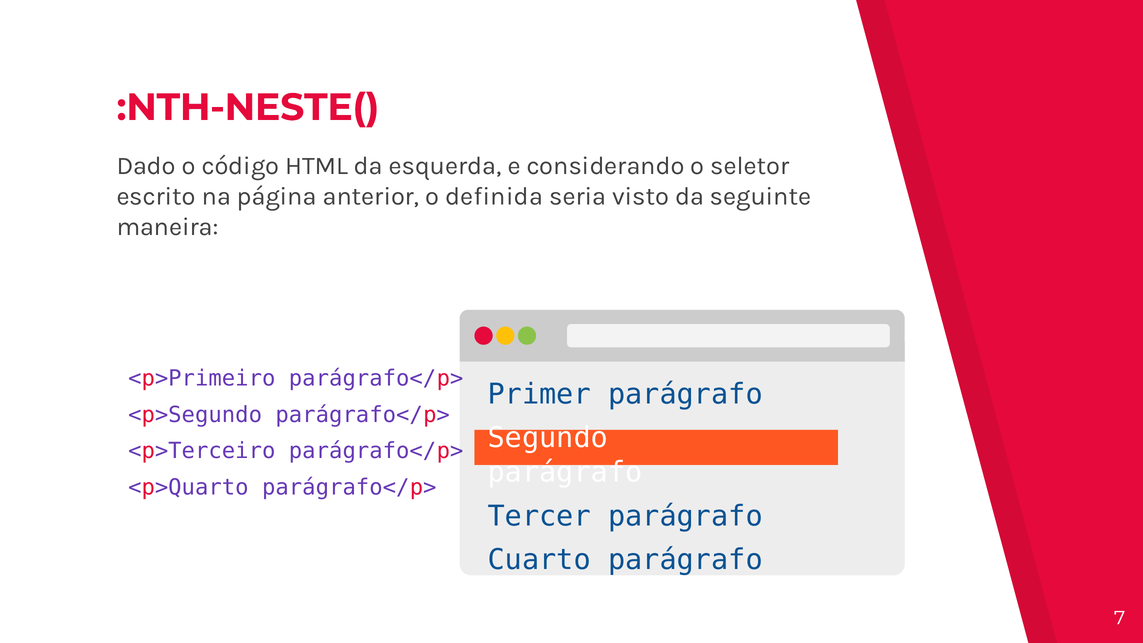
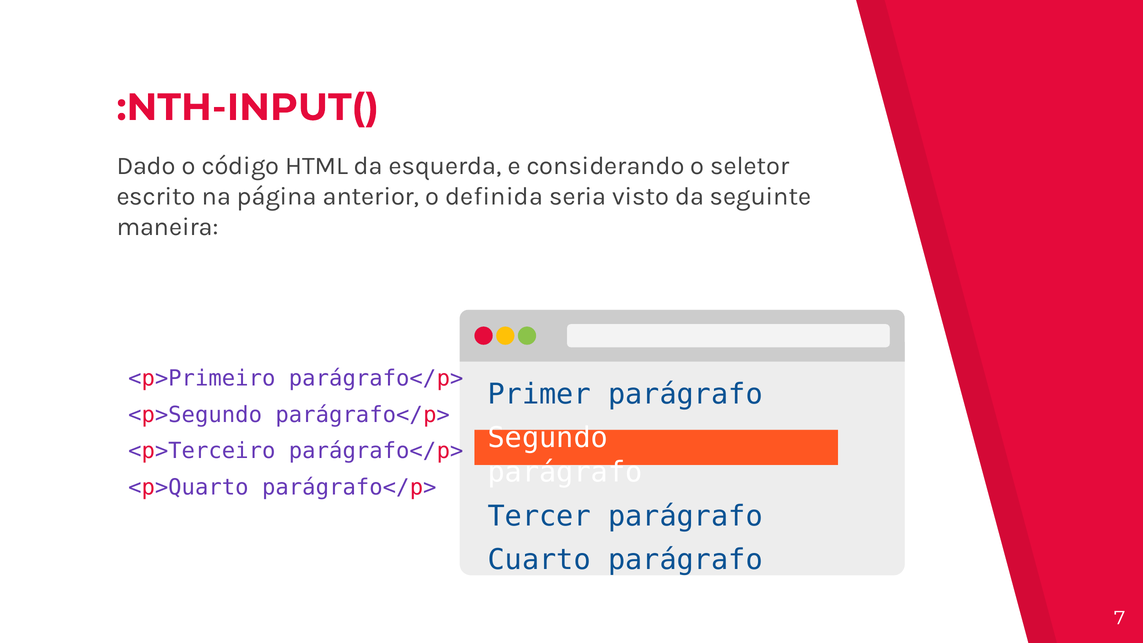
:NTH-NESTE(: :NTH-NESTE( -> :NTH-INPUT(
